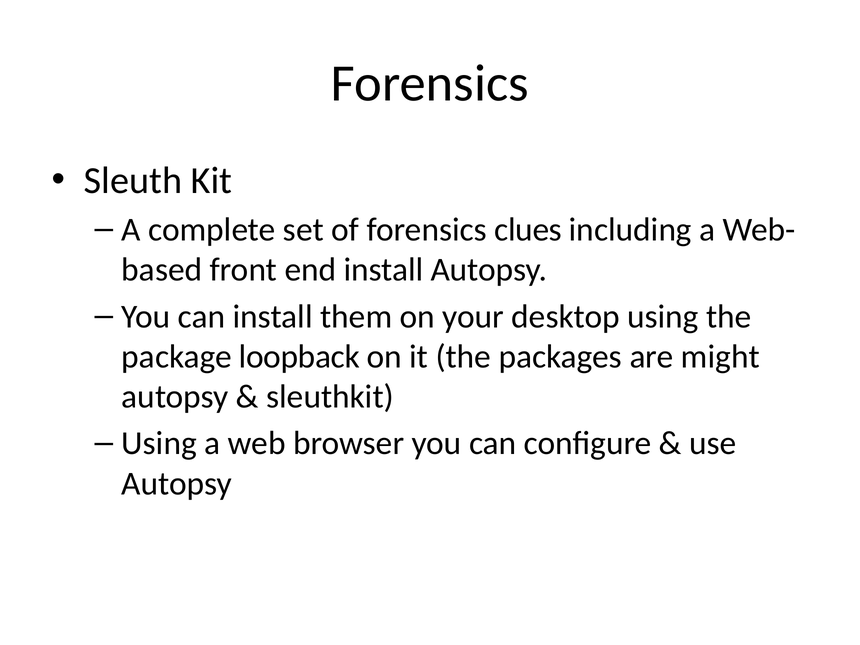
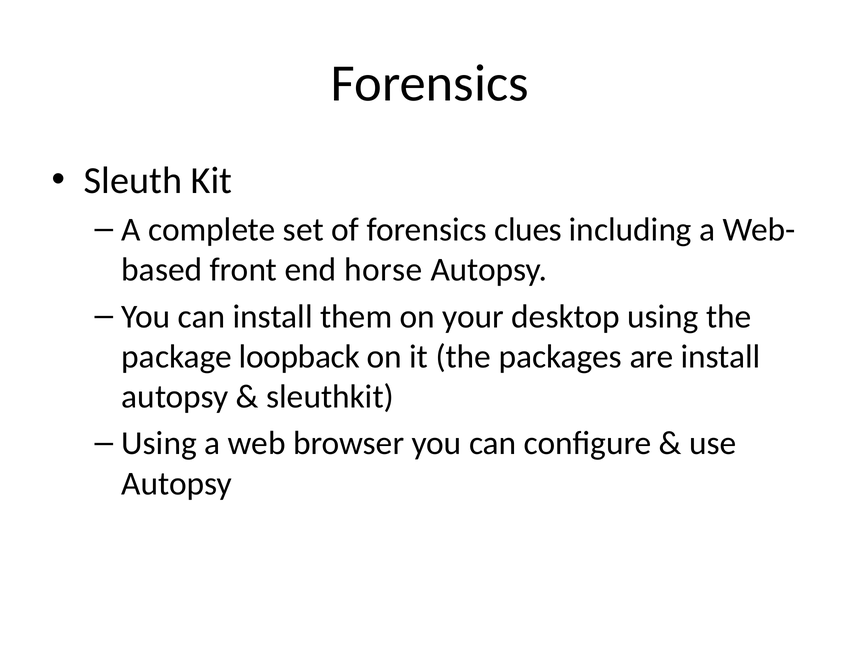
end install: install -> horse
are might: might -> install
